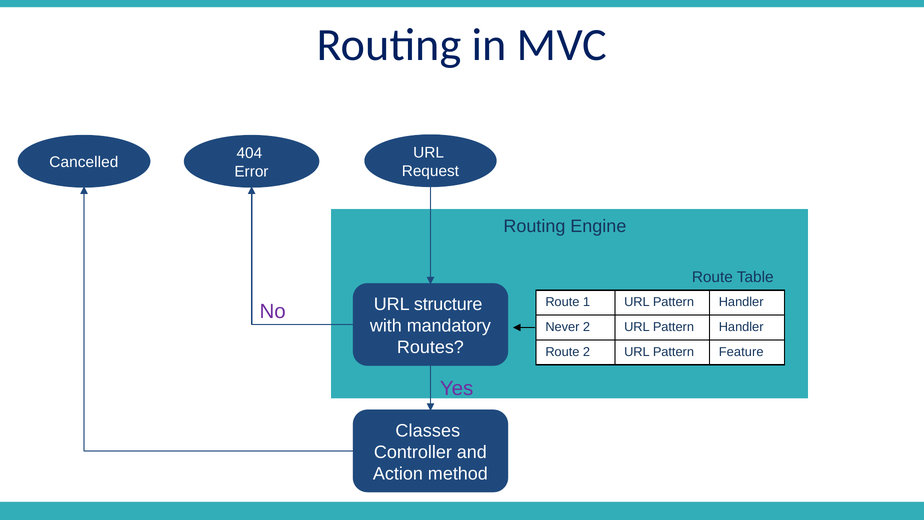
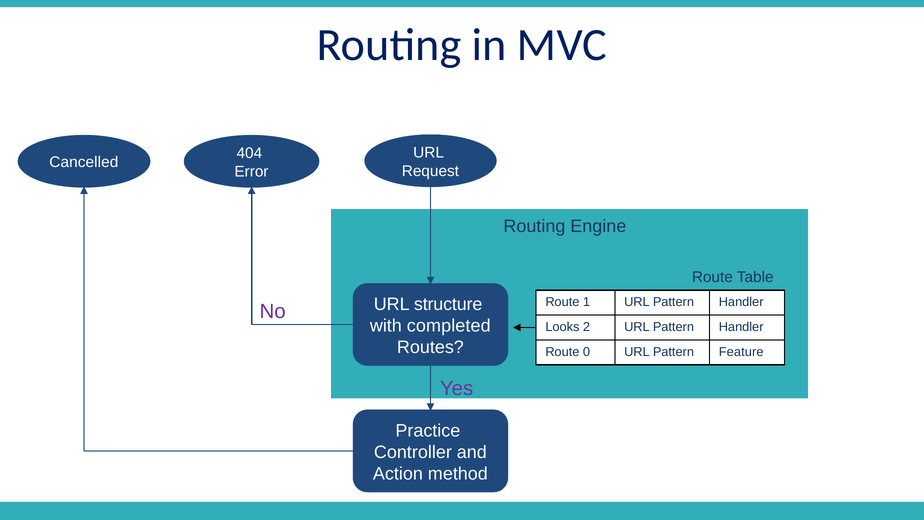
mandatory: mandatory -> completed
Never: Never -> Looks
Route 2: 2 -> 0
Classes: Classes -> Practice
